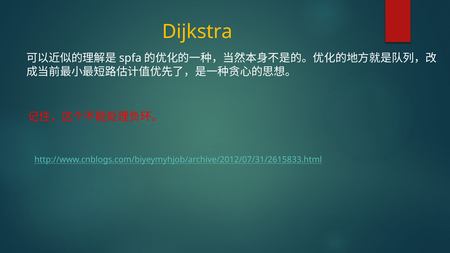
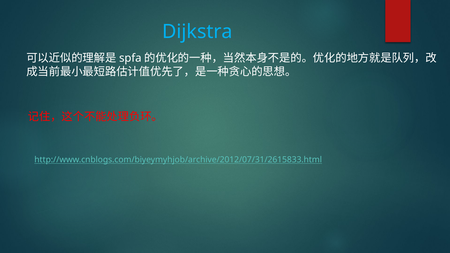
Dijkstra colour: yellow -> light blue
